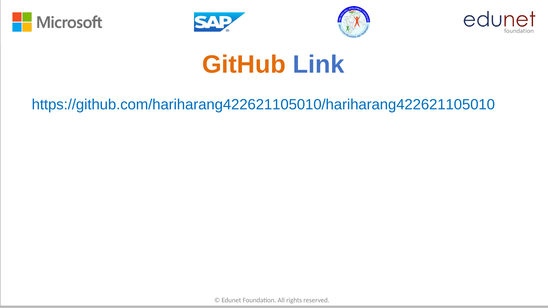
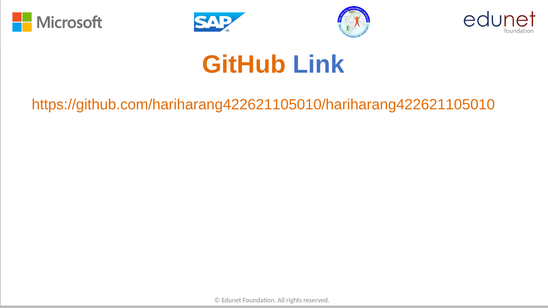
https://github.com/hariharang422621105010/hariharang422621105010 colour: blue -> orange
